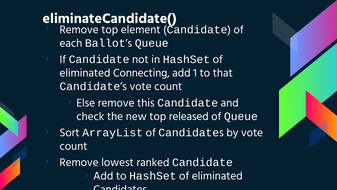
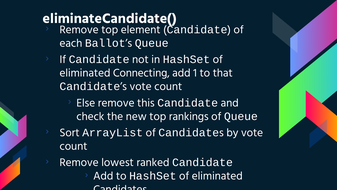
released: released -> rankings
